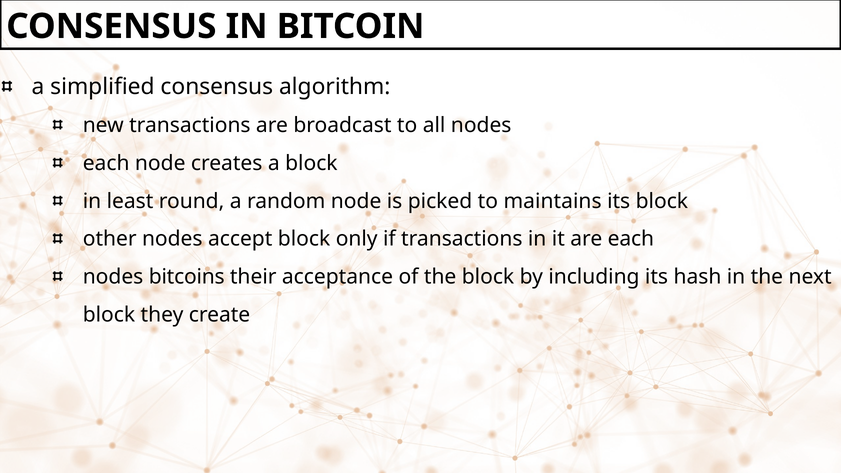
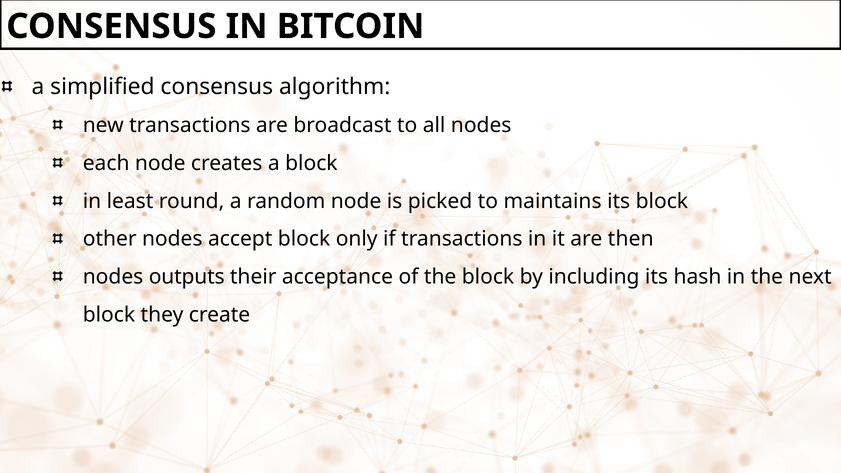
are each: each -> then
bitcoins: bitcoins -> outputs
